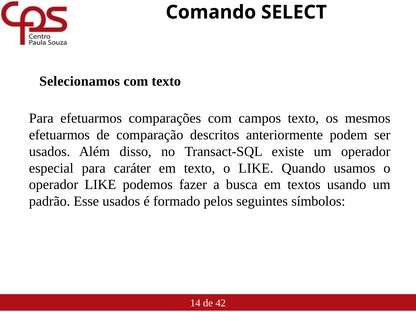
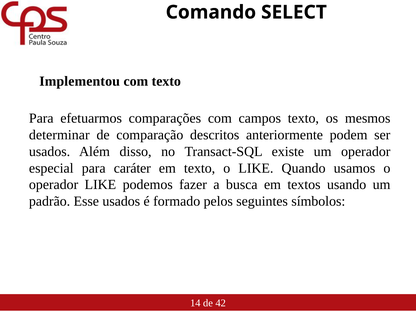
Selecionamos: Selecionamos -> Implementou
efetuarmos at (59, 135): efetuarmos -> determinar
